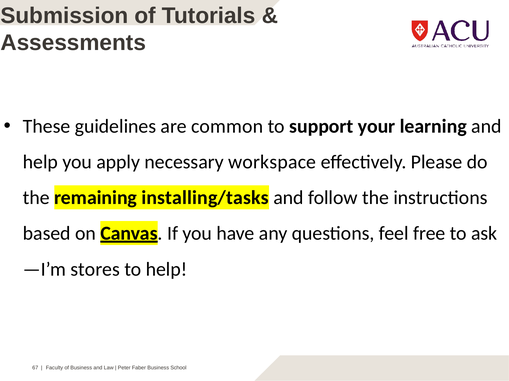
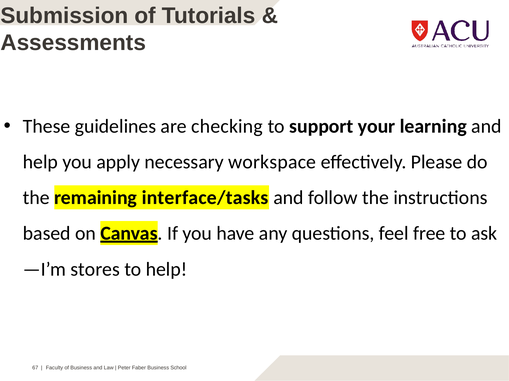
common: common -> checking
installing/tasks: installing/tasks -> interface/tasks
